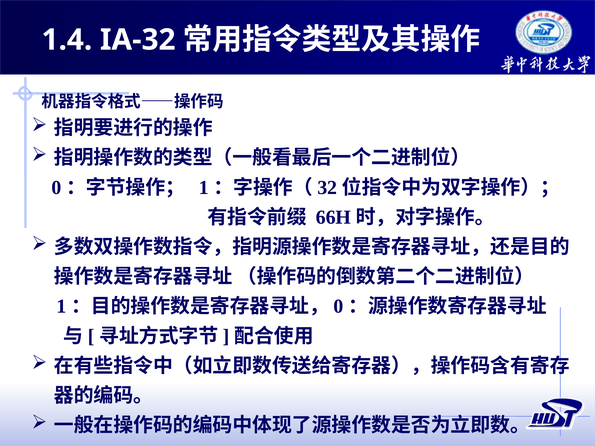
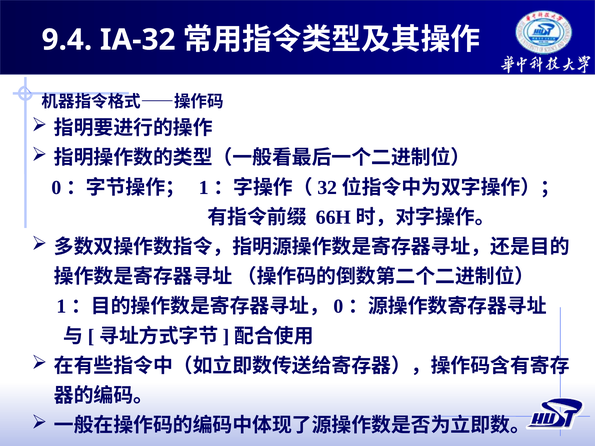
1.4: 1.4 -> 9.4
